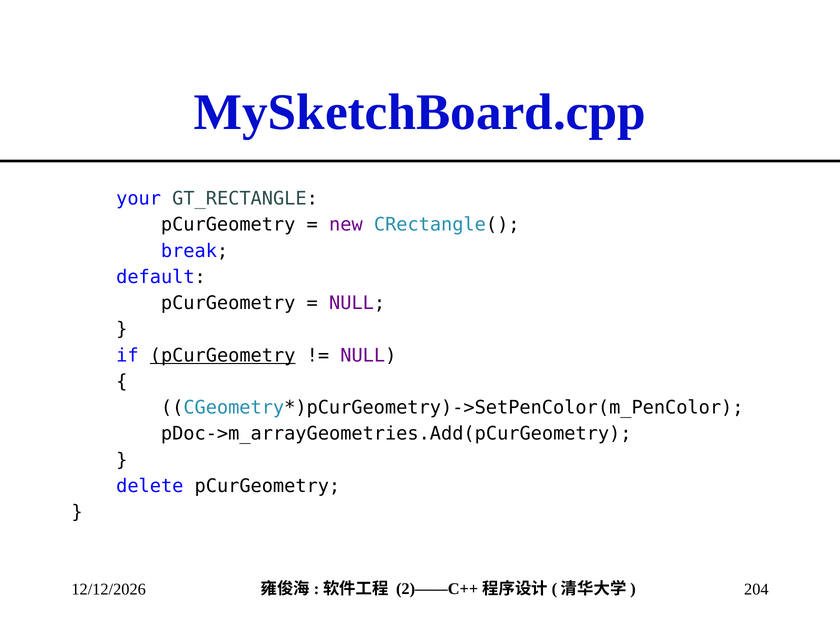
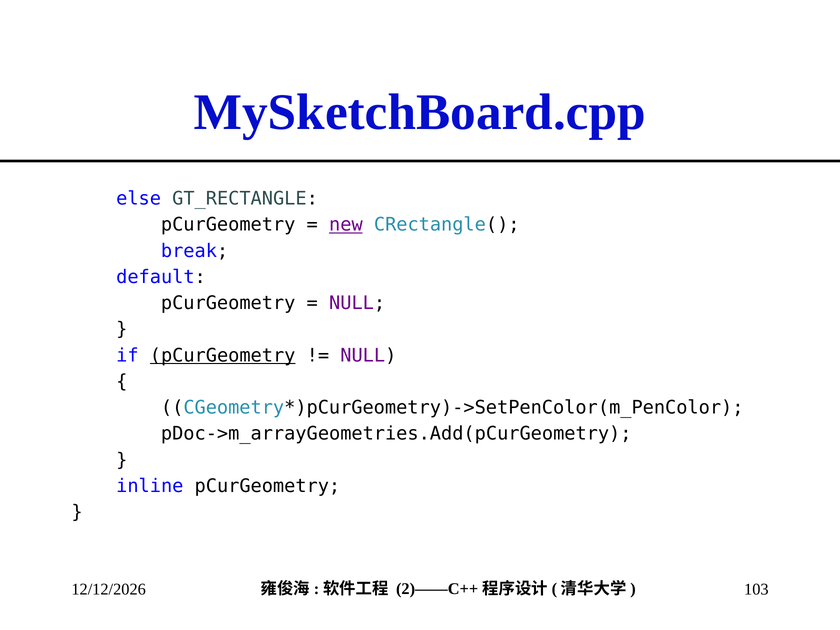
your: your -> else
new underline: none -> present
delete: delete -> inline
204: 204 -> 103
